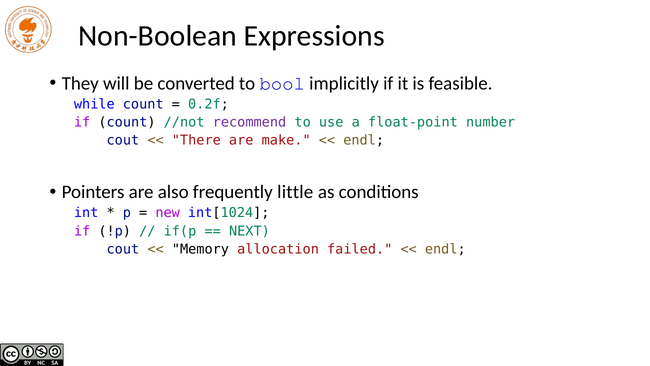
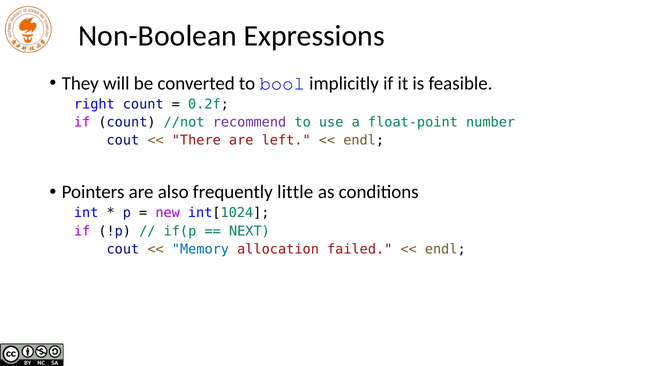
while: while -> right
make: make -> left
Memory colour: black -> blue
